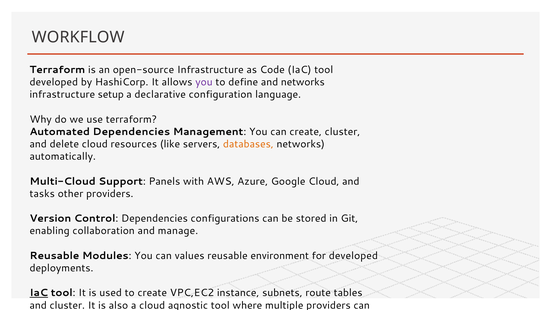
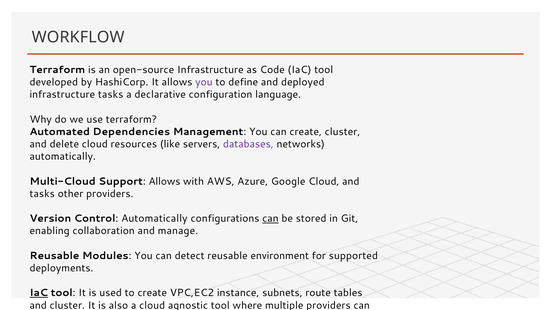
and networks: networks -> deployed
infrastructure setup: setup -> tasks
databases colour: orange -> purple
Support Panels: Panels -> Allows
Control Dependencies: Dependencies -> Automatically
can at (270, 218) underline: none -> present
values: values -> detect
for developed: developed -> supported
